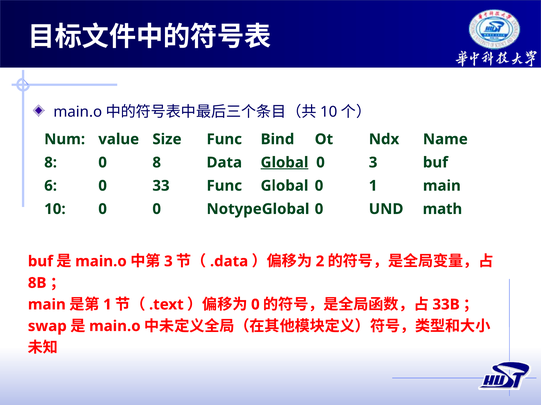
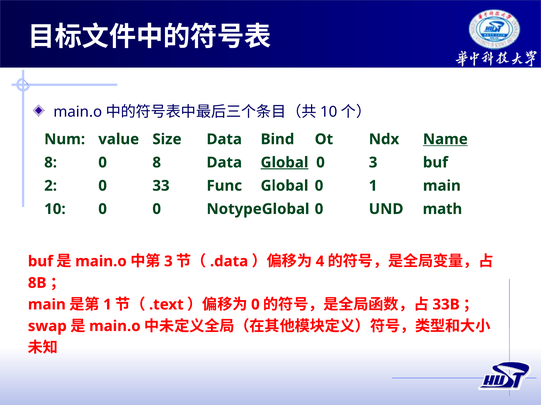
Size Func: Func -> Data
Name underline: none -> present
6: 6 -> 2
2: 2 -> 4
